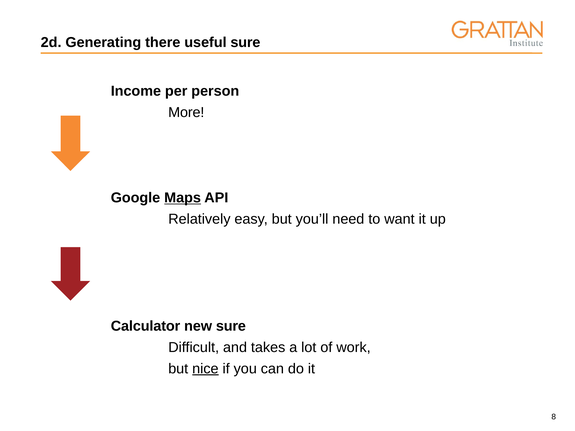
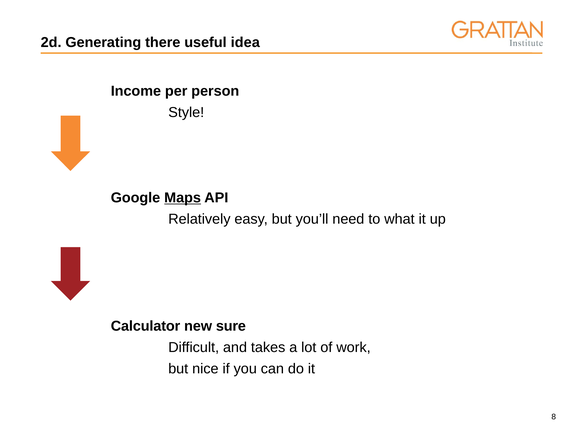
useful sure: sure -> idea
More: More -> Style
want: want -> what
nice underline: present -> none
